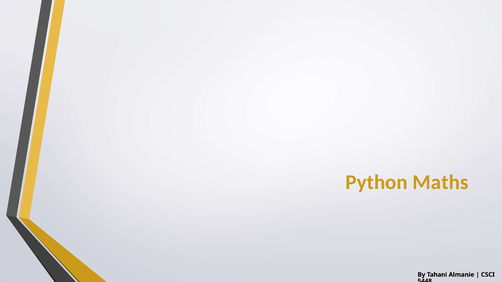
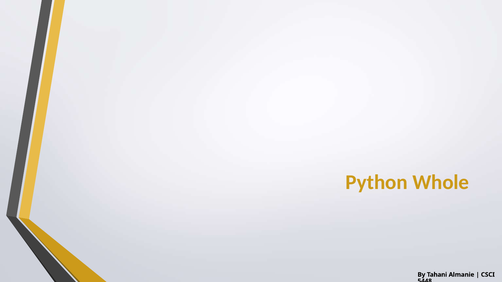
Maths: Maths -> Whole
